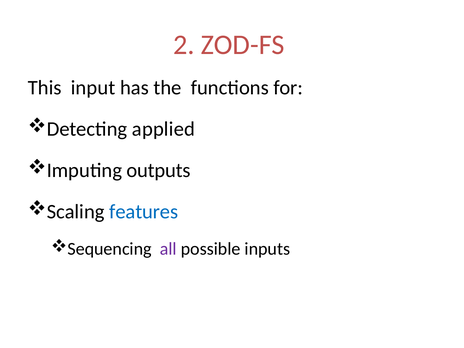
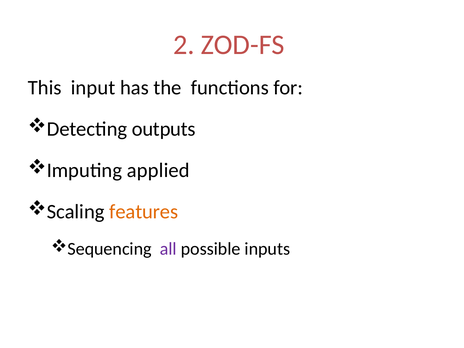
applied: applied -> outputs
outputs: outputs -> applied
features colour: blue -> orange
